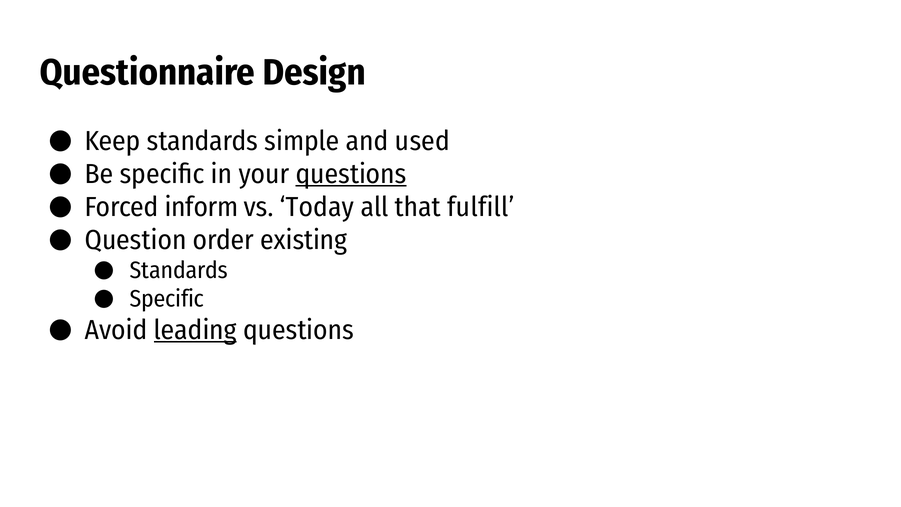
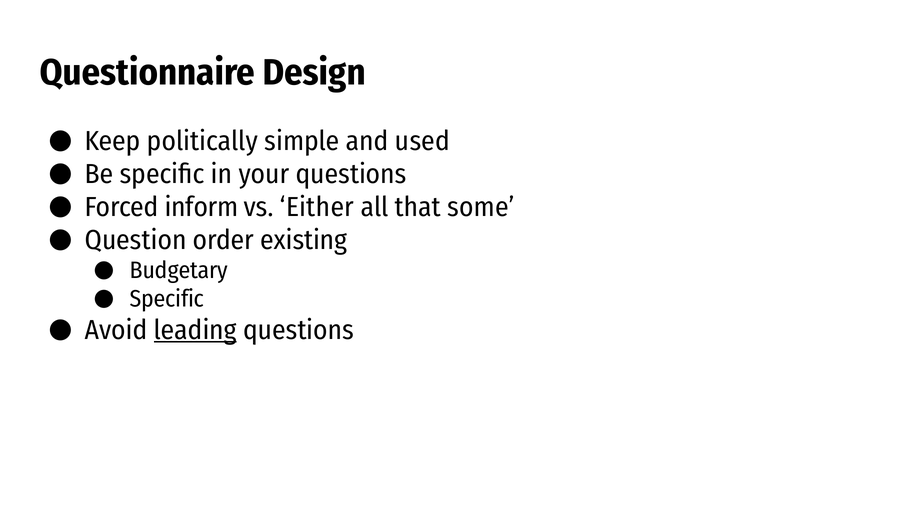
Keep standards: standards -> politically
questions at (351, 174) underline: present -> none
Today: Today -> Either
fulfill: fulfill -> some
Standards at (179, 270): Standards -> Budgetary
